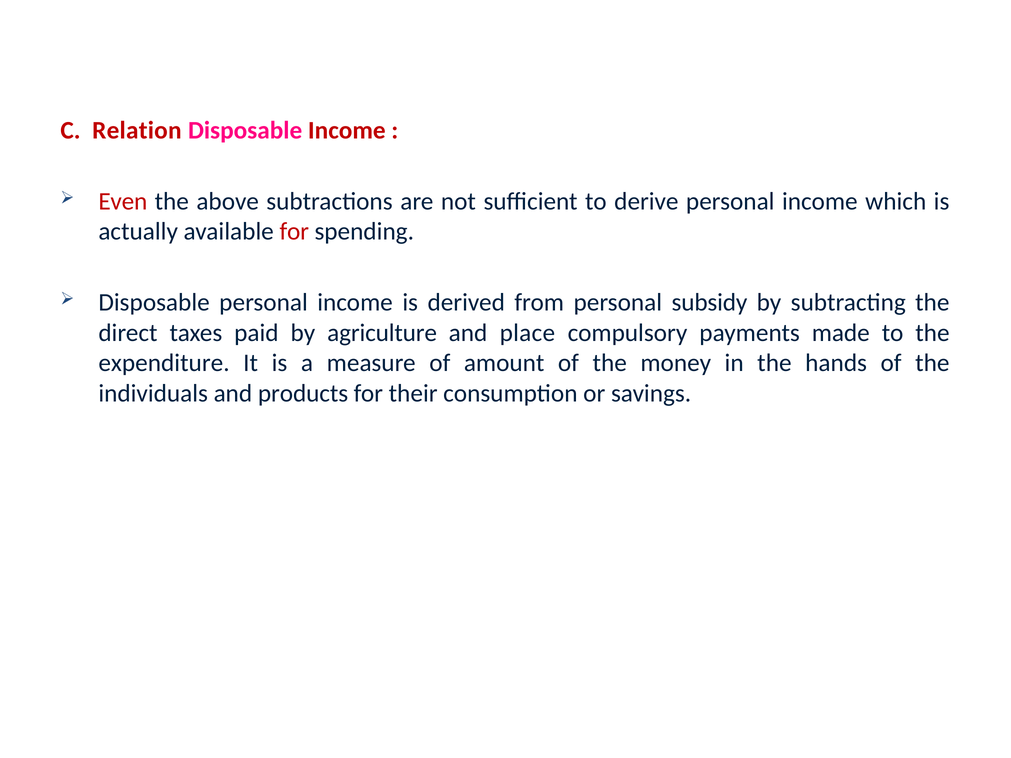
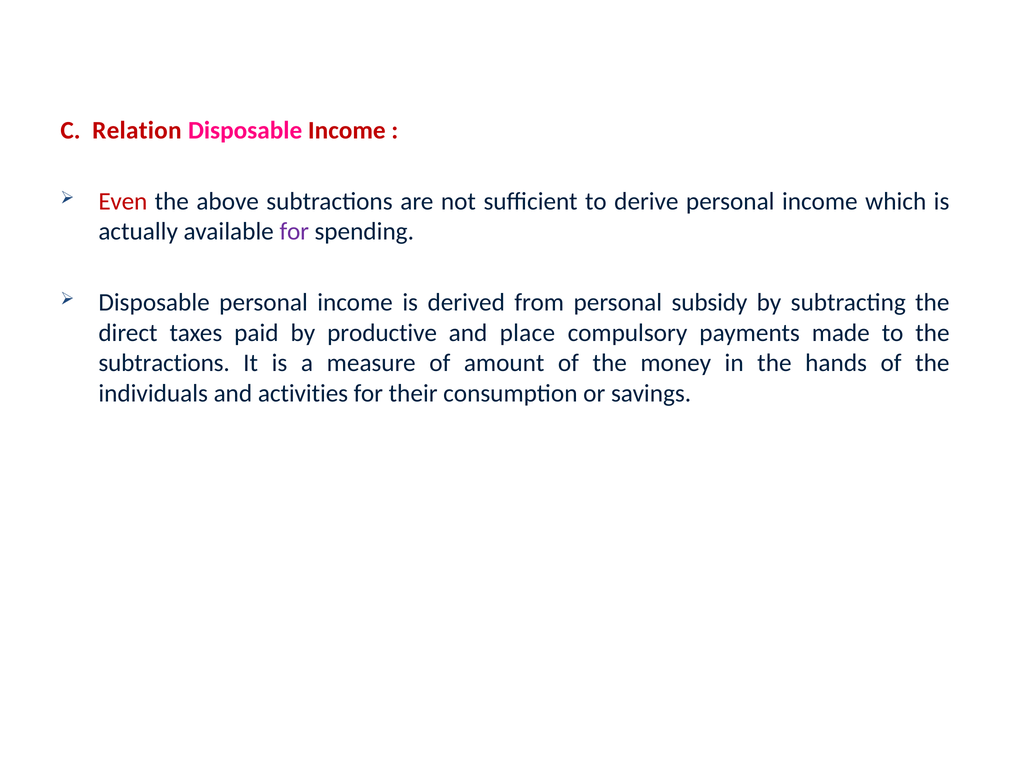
for at (294, 232) colour: red -> purple
agriculture: agriculture -> productive
expenditure at (164, 363): expenditure -> subtractions
products: products -> activities
